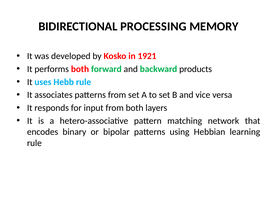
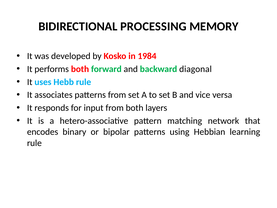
1921: 1921 -> 1984
products: products -> diagonal
